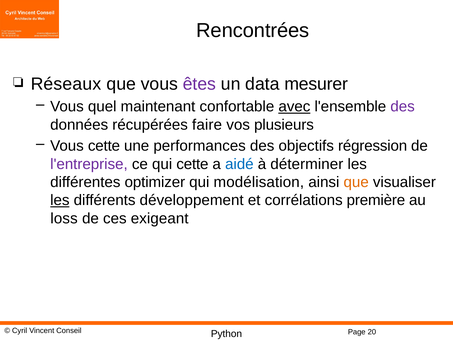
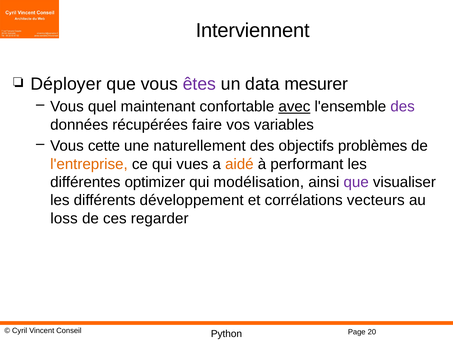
Rencontrées: Rencontrées -> Interviennent
Réseaux: Réseaux -> Déployer
plusieurs: plusieurs -> variables
performances: performances -> naturellement
régression: régression -> problèmes
l'entreprise colour: purple -> orange
qui cette: cette -> vues
aidé colour: blue -> orange
déterminer: déterminer -> performant
que at (356, 182) colour: orange -> purple
les at (60, 200) underline: present -> none
première: première -> vecteurs
exigeant: exigeant -> regarder
